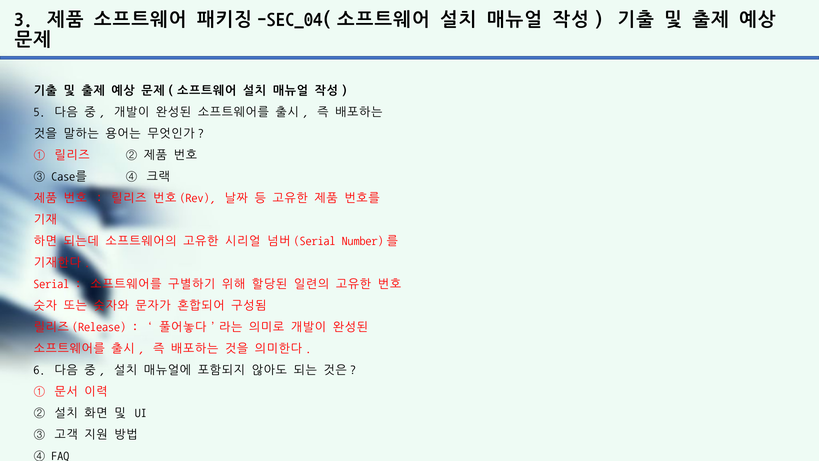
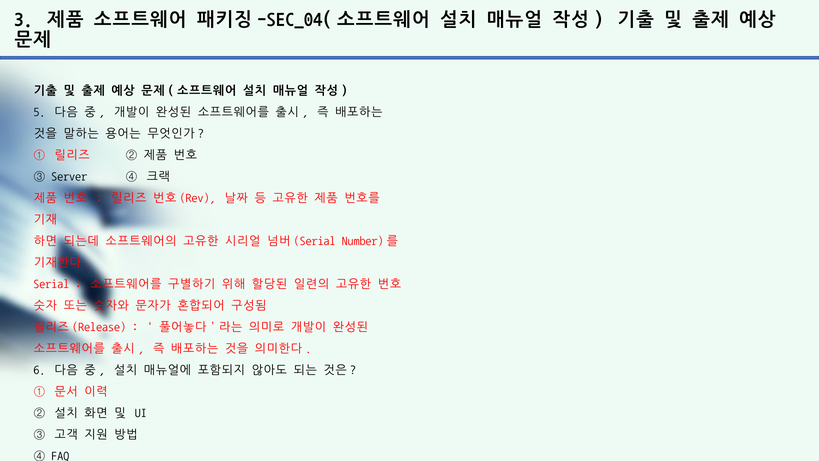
Case를: Case를 -> Server
